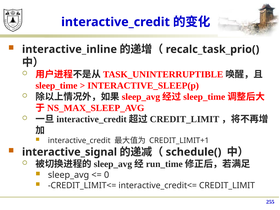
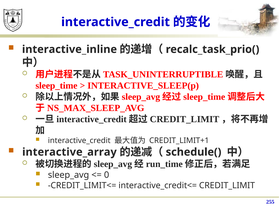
interactive_signal: interactive_signal -> interactive_array
